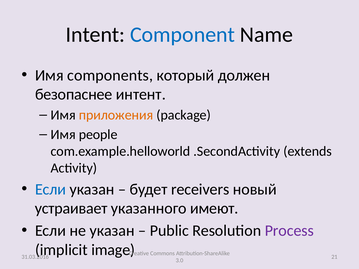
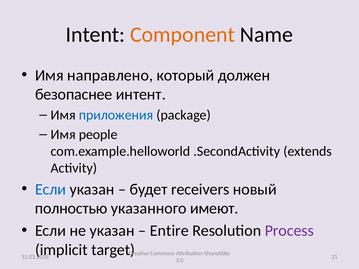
Component colour: blue -> orange
components: components -> направлено
приложения colour: orange -> blue
устраивает: устраивает -> полностью
Public: Public -> Entire
image: image -> target
